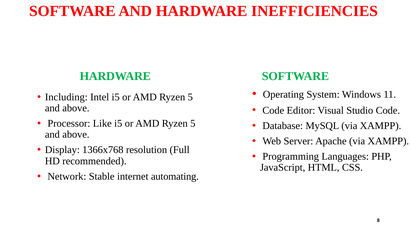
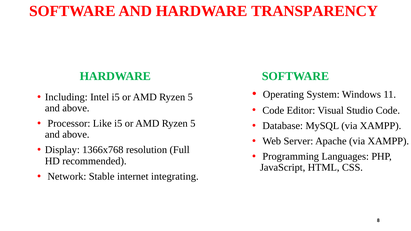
INEFFICIENCIES: INEFFICIENCIES -> TRANSPARENCY
automating: automating -> integrating
